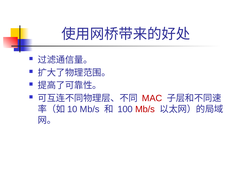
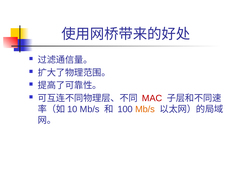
Mb/s at (145, 109) colour: red -> orange
